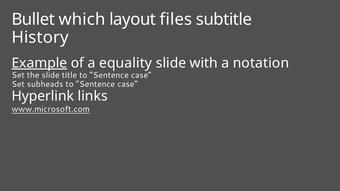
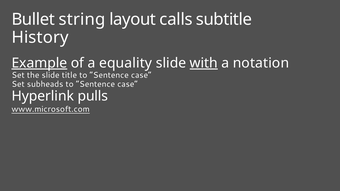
which: which -> string
files: files -> calls
with underline: none -> present
links: links -> pulls
